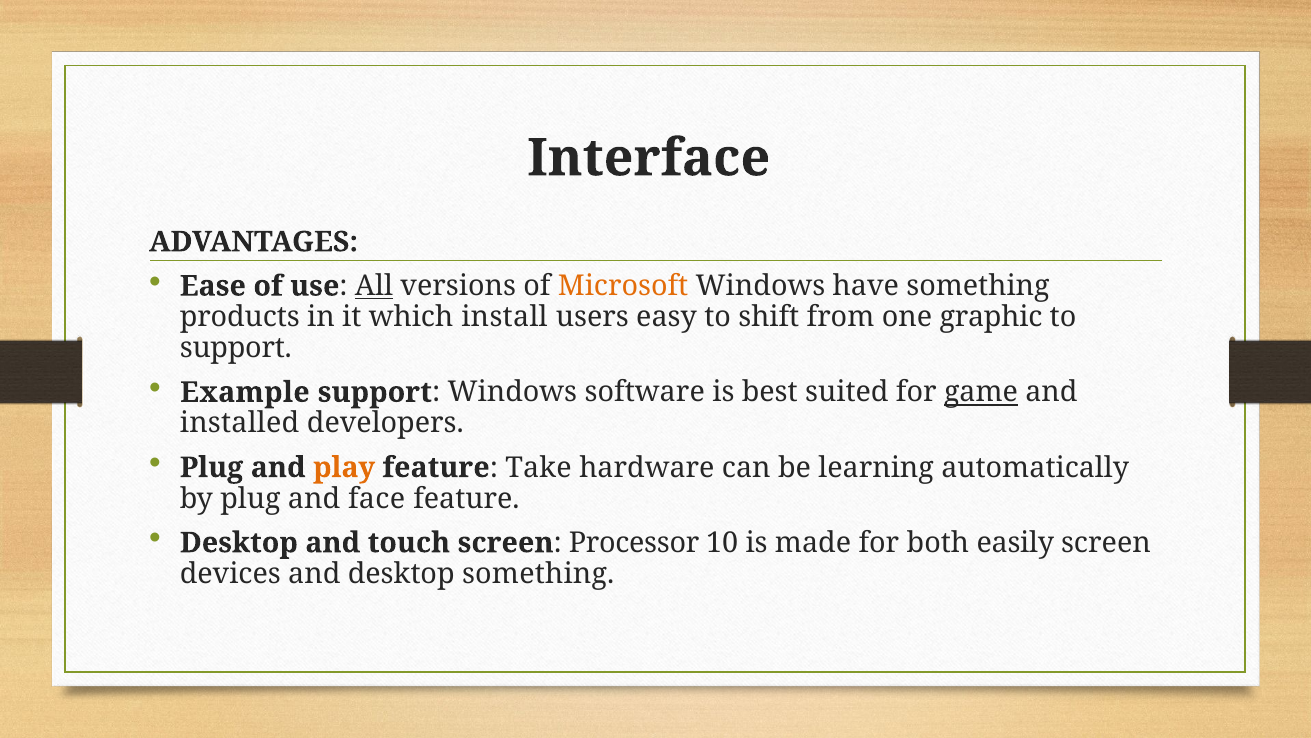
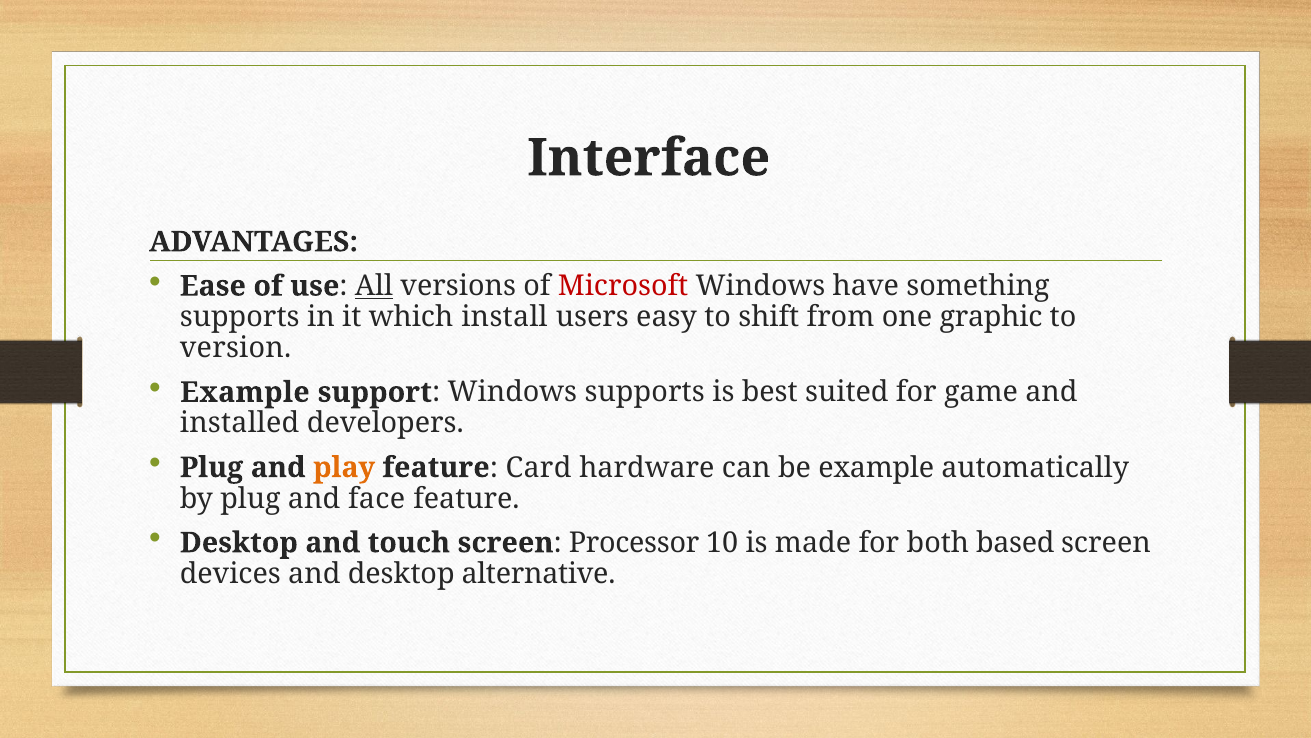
Microsoft colour: orange -> red
products at (240, 317): products -> supports
support at (236, 348): support -> version
Windows software: software -> supports
game underline: present -> none
Take: Take -> Card
be learning: learning -> example
easily: easily -> based
desktop something: something -> alternative
